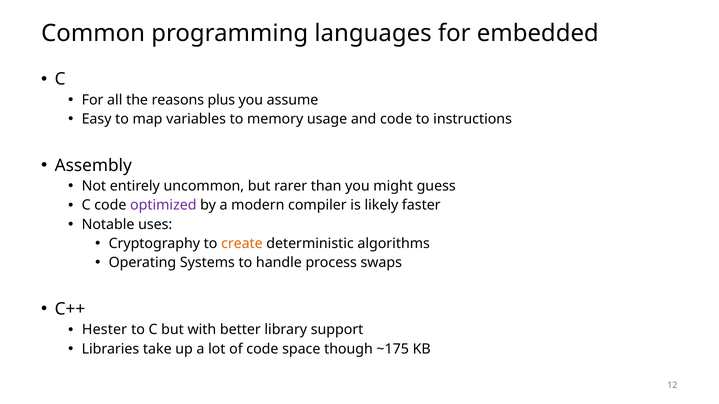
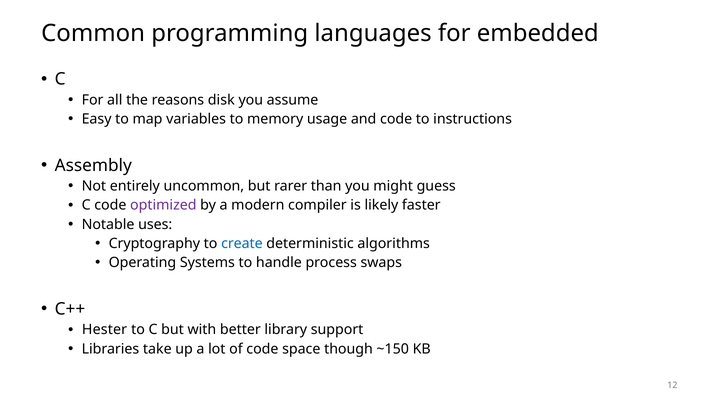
plus: plus -> disk
create colour: orange -> blue
~175: ~175 -> ~150
